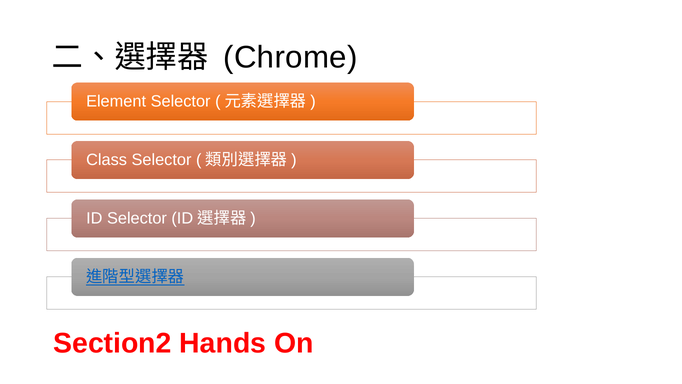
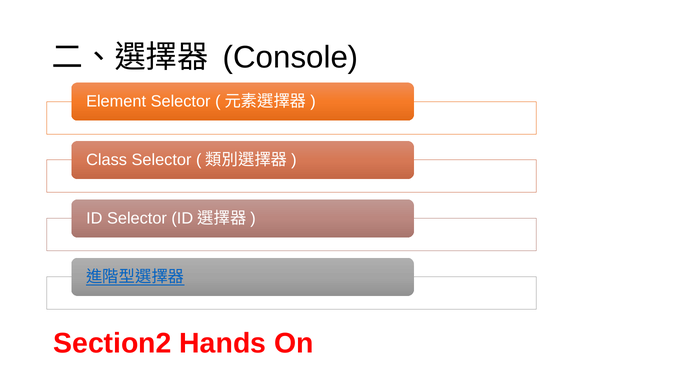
Chrome: Chrome -> Console
